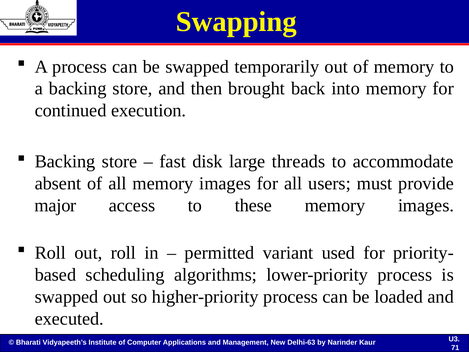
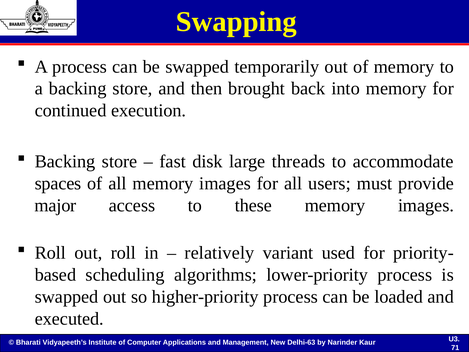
absent: absent -> spaces
permitted: permitted -> relatively
